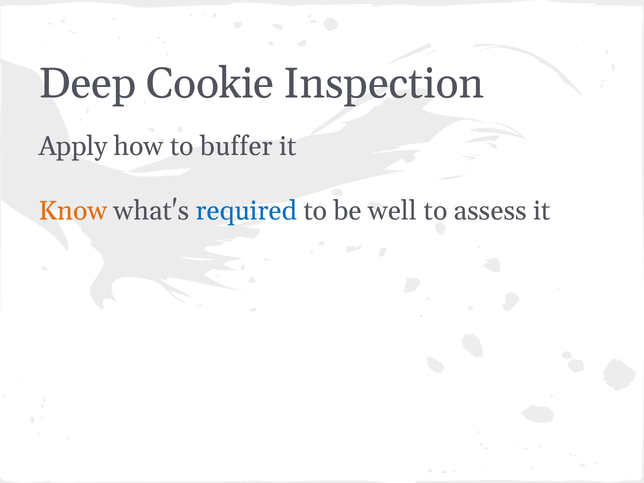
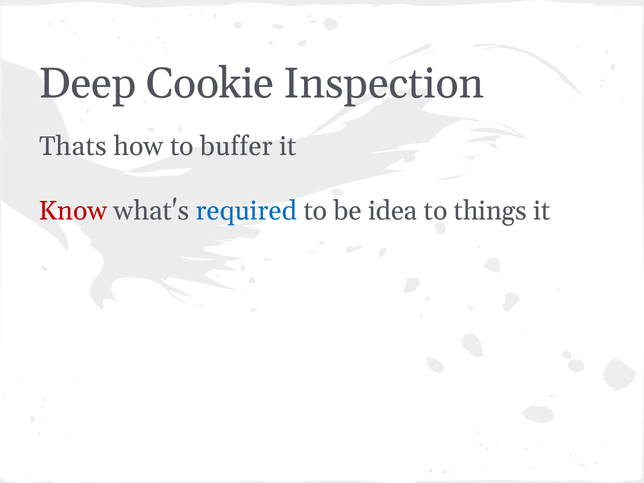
Apply: Apply -> Thats
Know colour: orange -> red
well: well -> idea
assess: assess -> things
